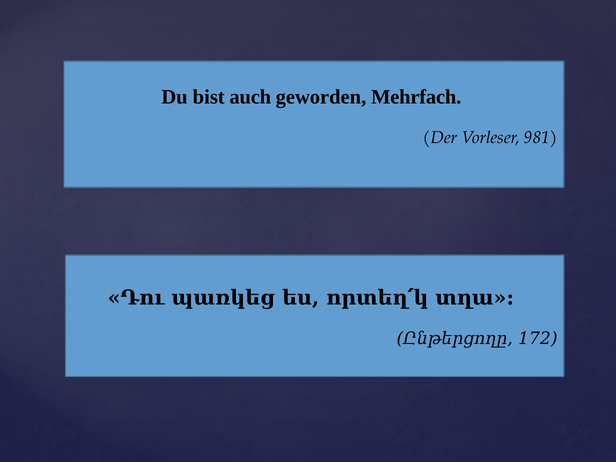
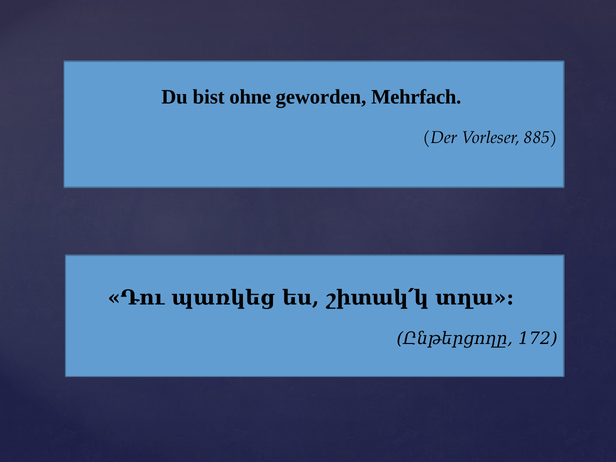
auch: auch -> ohne
981: 981 -> 885
որտեղ՛կ: որտեղ՛կ -> շիտակ՛կ
